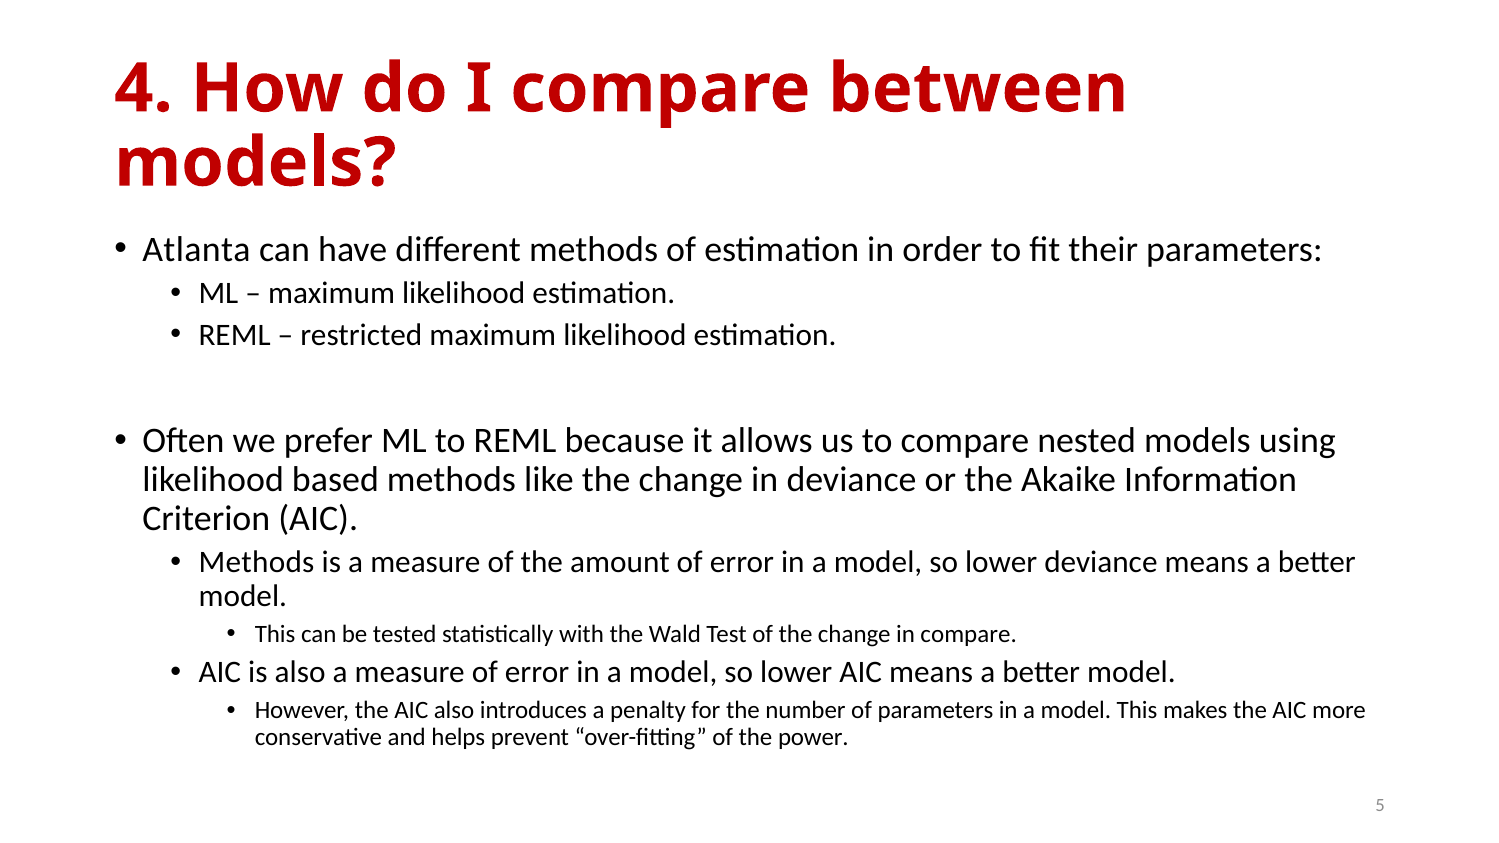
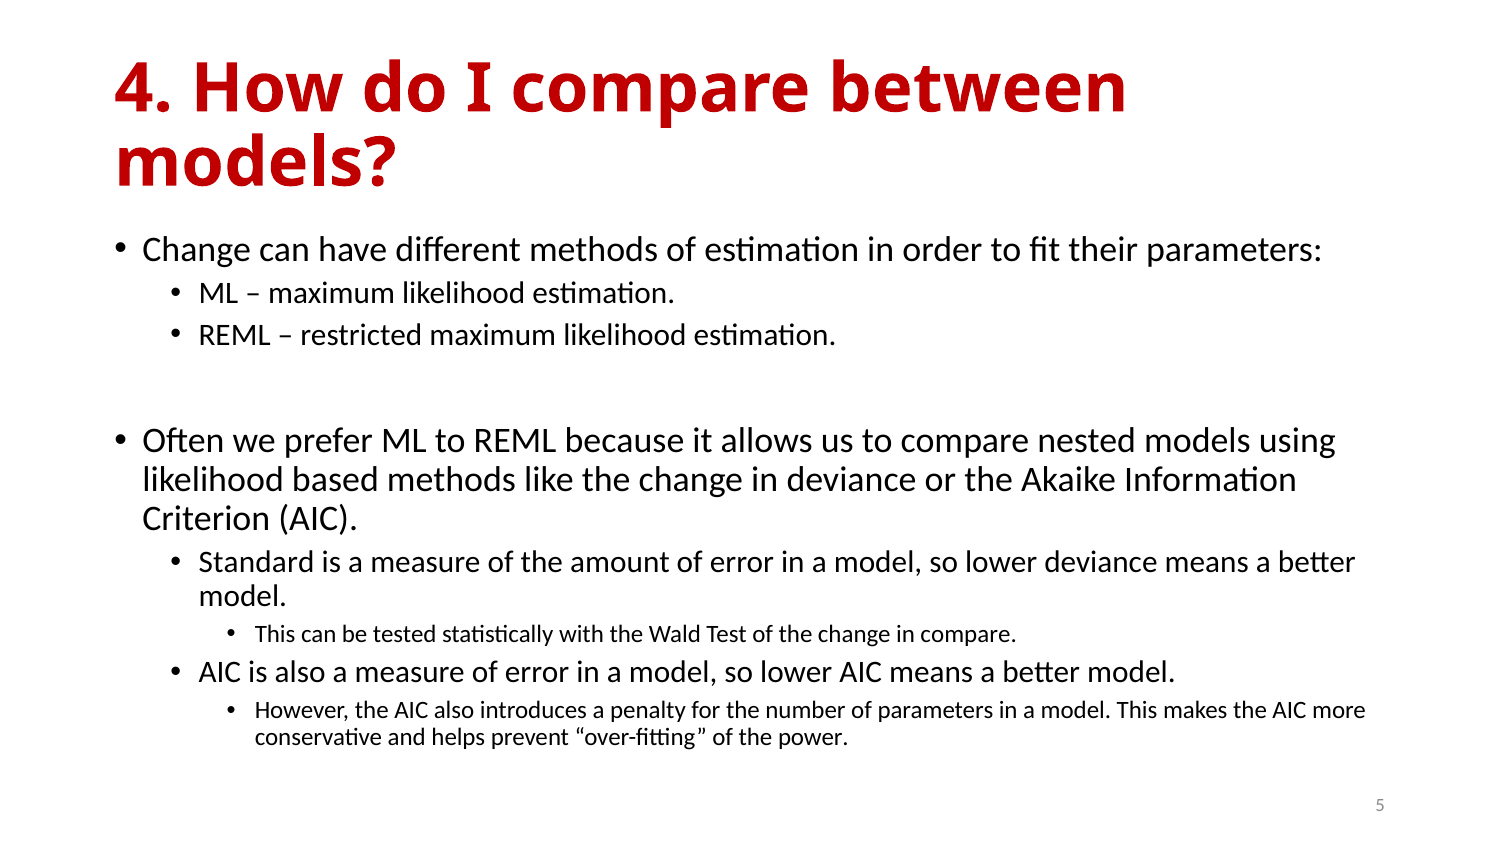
Atlanta at (196, 249): Atlanta -> Change
Methods at (257, 563): Methods -> Standard
